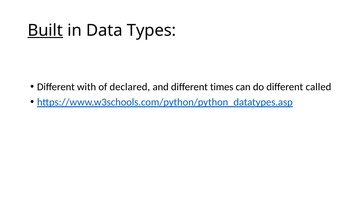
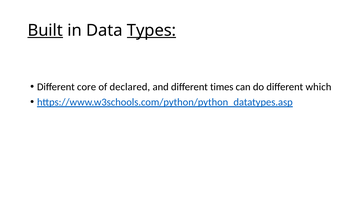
Types underline: none -> present
with: with -> core
called: called -> which
